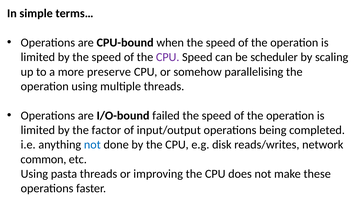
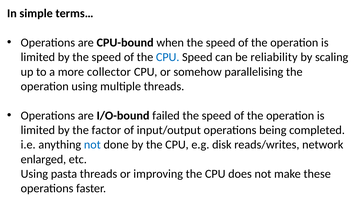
CPU at (168, 57) colour: purple -> blue
scheduler: scheduler -> reliability
preserve: preserve -> collector
common: common -> enlarged
